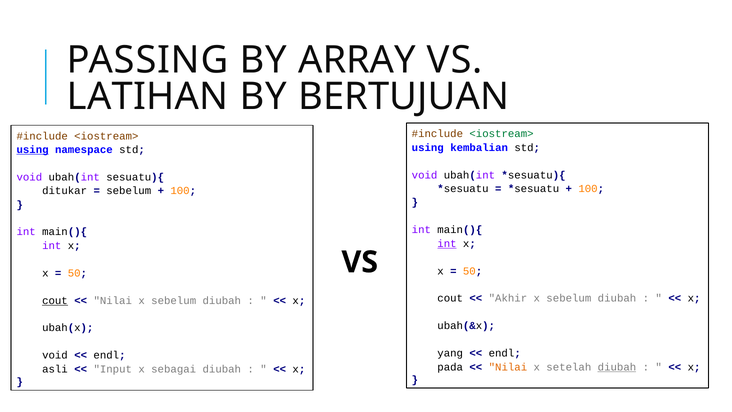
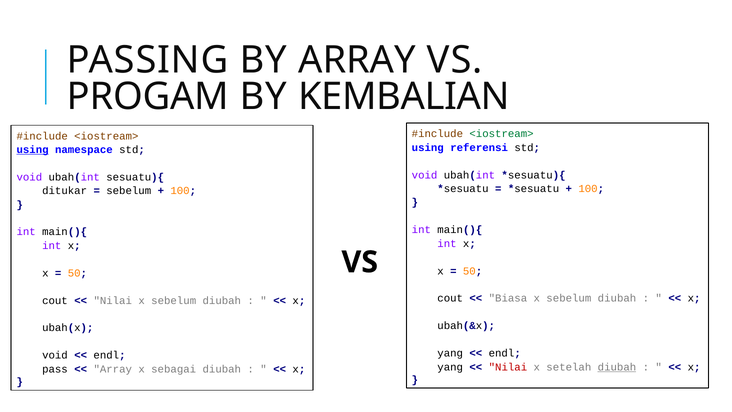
LATIHAN: LATIHAN -> PROGAM
BERTUJUAN: BERTUJUAN -> KEMBALIAN
kembalian: kembalian -> referensi
int at (447, 243) underline: present -> none
Akhir: Akhir -> Biasa
cout at (55, 300) underline: present -> none
pada at (450, 367): pada -> yang
Nilai at (508, 367) colour: orange -> red
asli: asli -> pass
Input at (113, 369): Input -> Array
